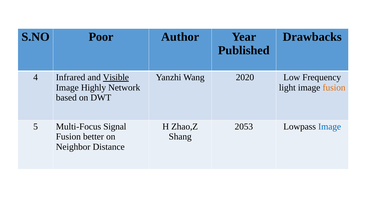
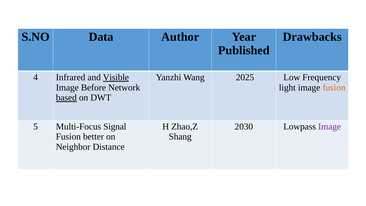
Poor: Poor -> Data
2020: 2020 -> 2025
Highly: Highly -> Before
based underline: none -> present
2053: 2053 -> 2030
Image at (330, 127) colour: blue -> purple
